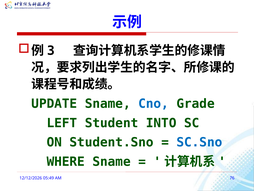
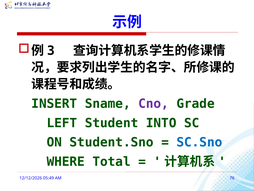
UPDATE: UPDATE -> INSERT
Cno colour: blue -> purple
WHERE Sname: Sname -> Total
